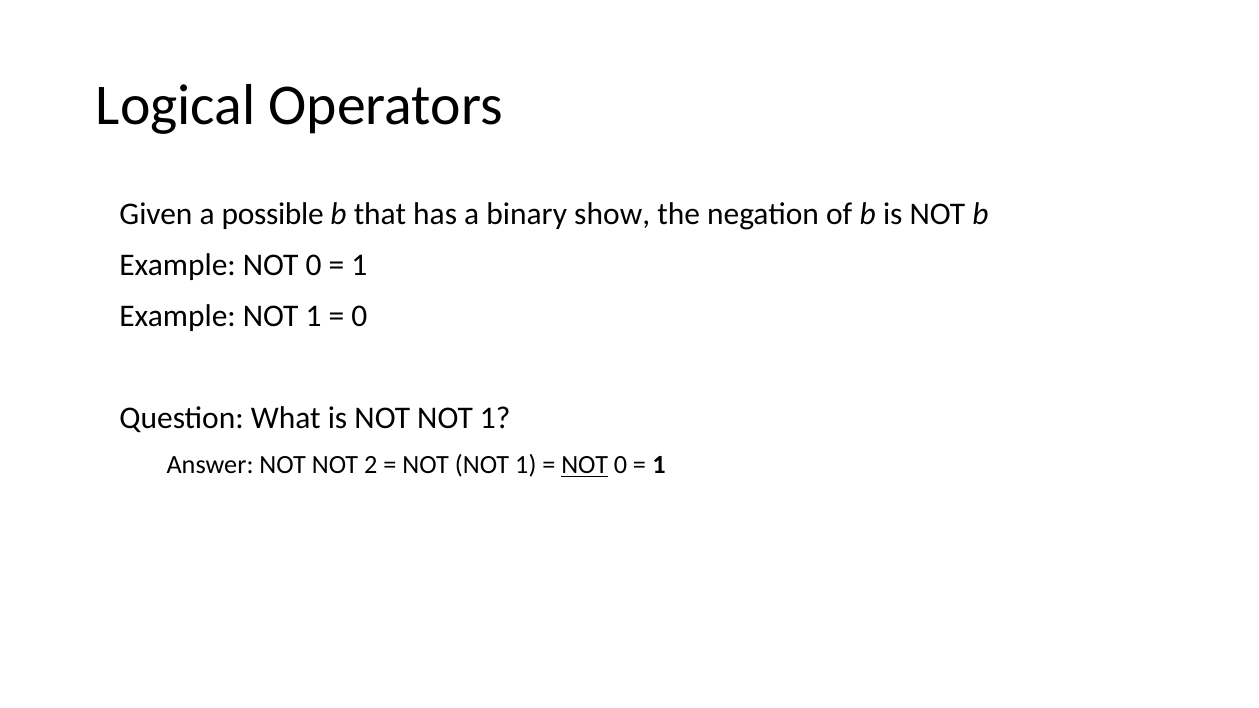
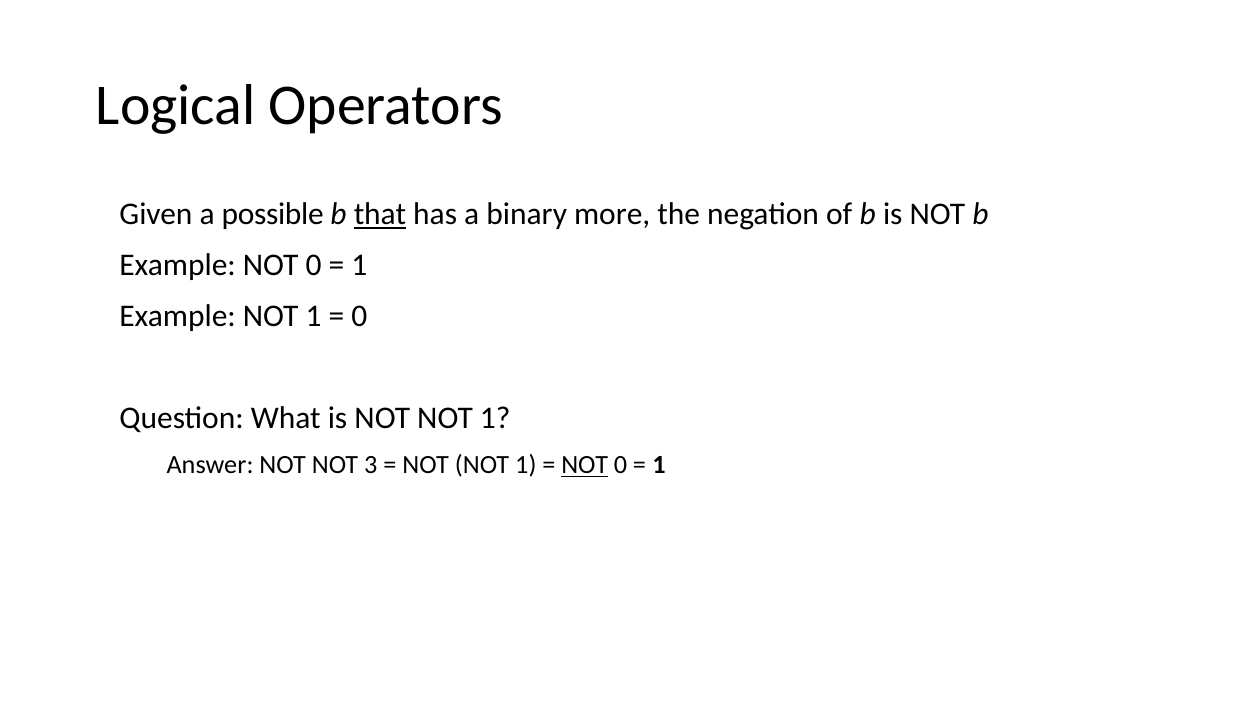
that underline: none -> present
show: show -> more
2: 2 -> 3
